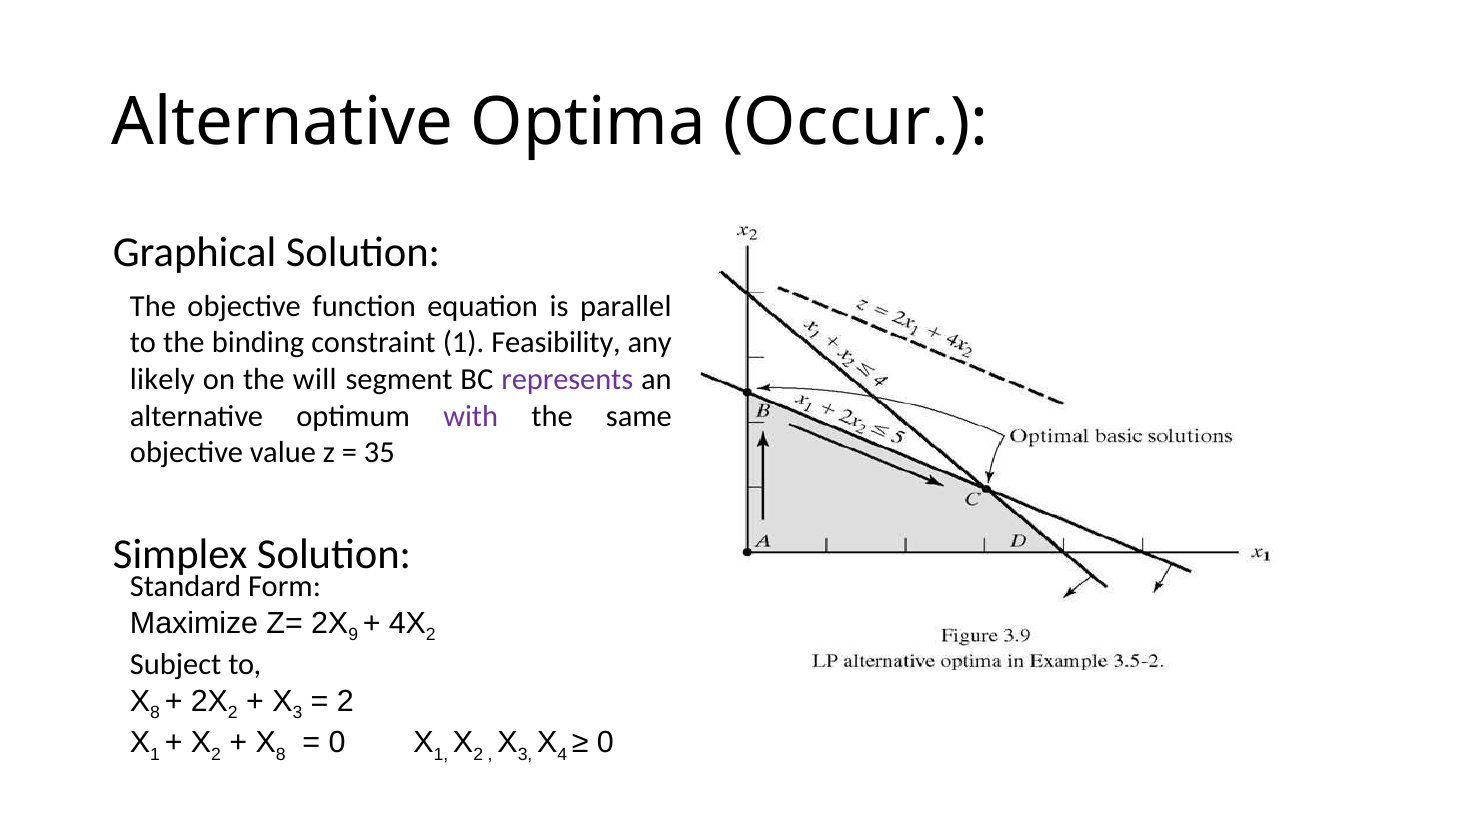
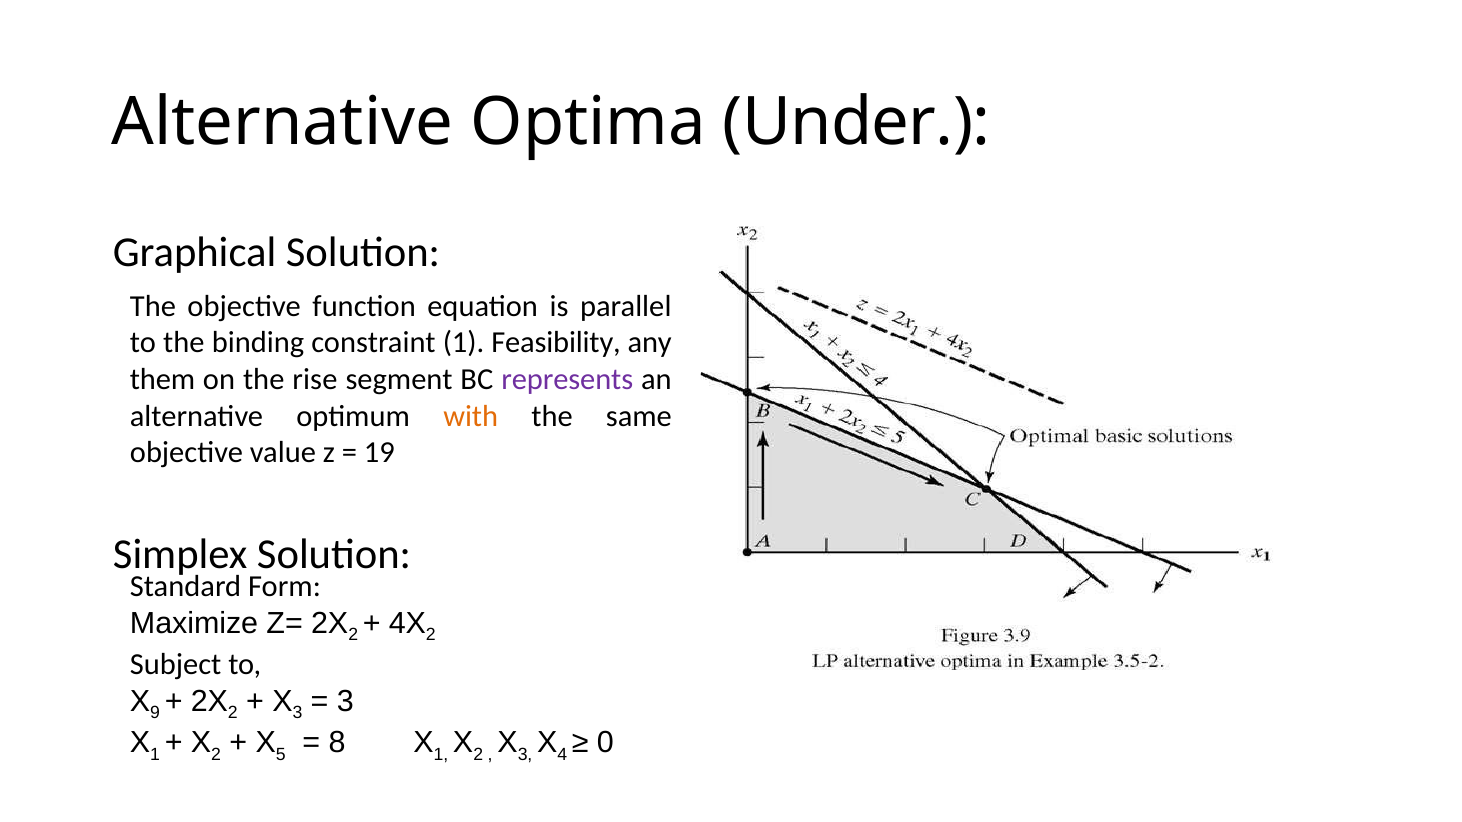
Occur: Occur -> Under
likely: likely -> them
will: will -> rise
with colour: purple -> orange
35: 35 -> 19
9 at (353, 635): 9 -> 2
8 at (155, 713): 8 -> 9
2 at (345, 701): 2 -> 3
8 at (281, 755): 8 -> 5
0 at (337, 743): 0 -> 8
